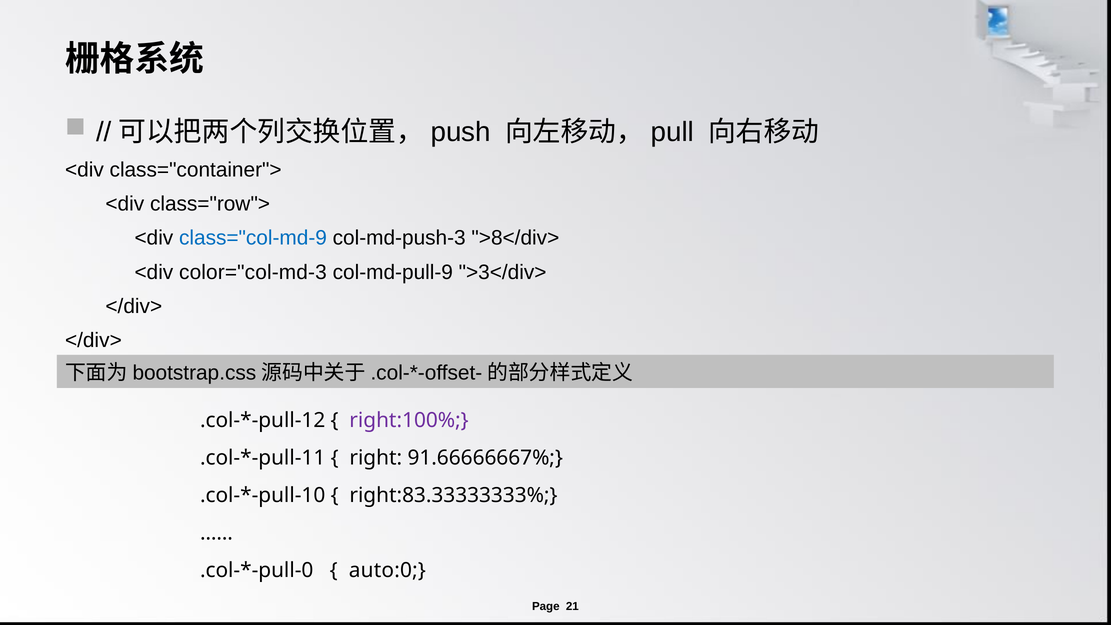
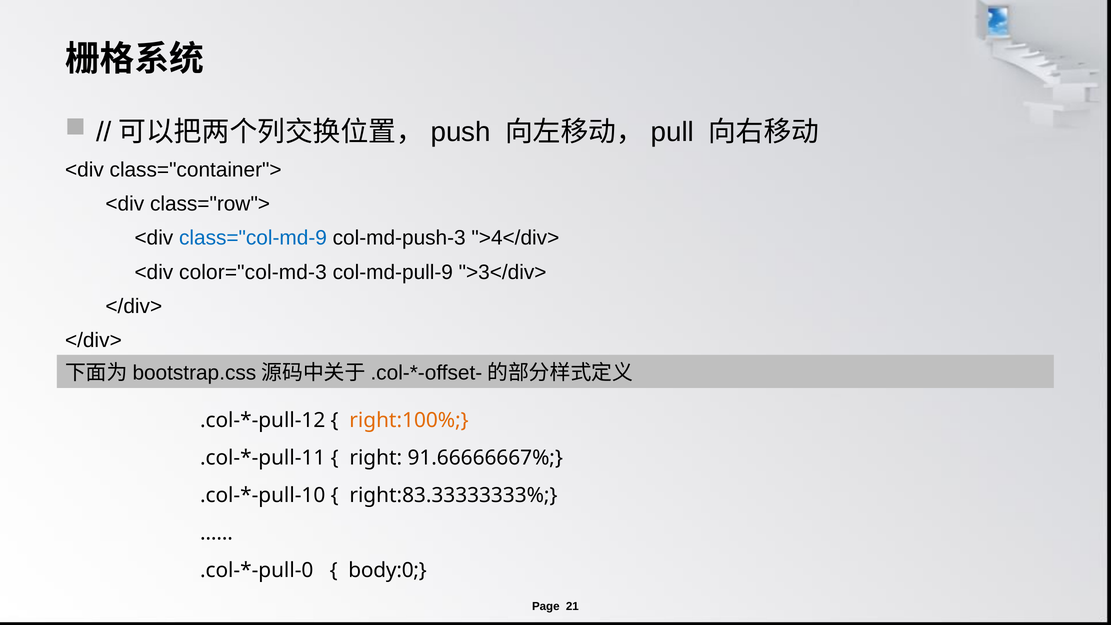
>8</div>: >8</div> -> >4</div>
right:100% colour: purple -> orange
auto:0: auto:0 -> body:0
